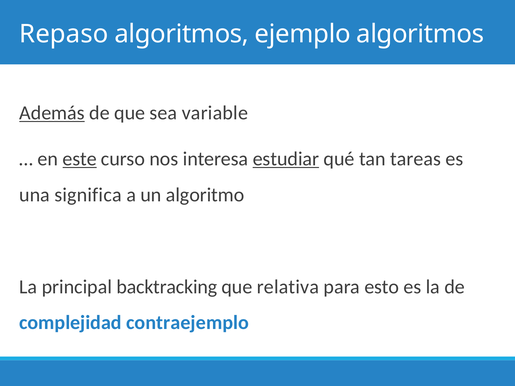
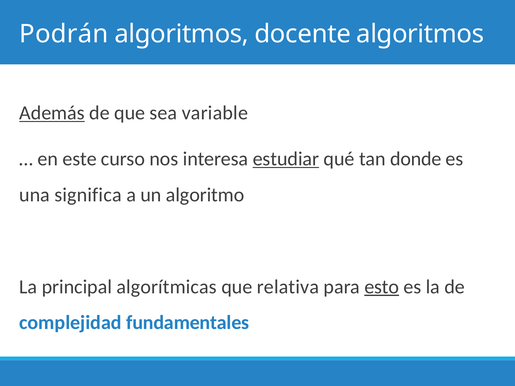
Repaso: Repaso -> Podrán
ejemplo: ejemplo -> docente
este underline: present -> none
tareas: tareas -> donde
backtracking: backtracking -> algorítmicas
esto underline: none -> present
contraejemplo: contraejemplo -> fundamentales
